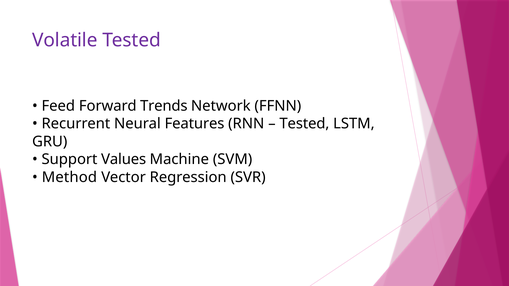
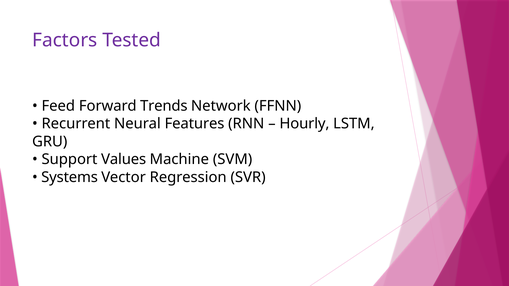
Volatile: Volatile -> Factors
Tested at (304, 124): Tested -> Hourly
Method: Method -> Systems
